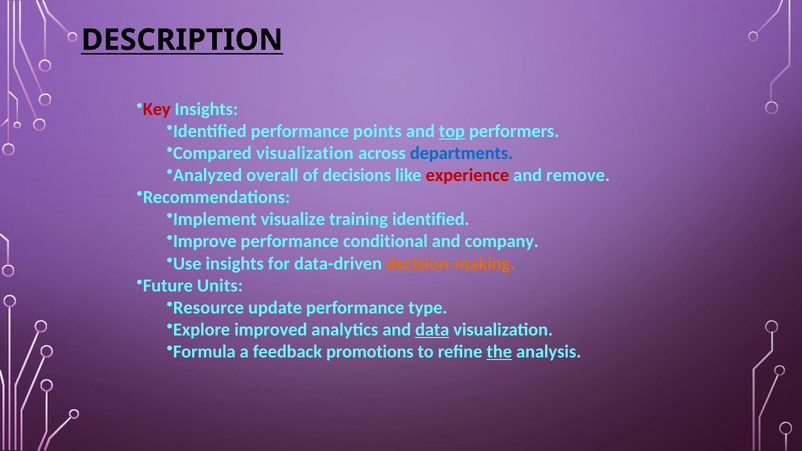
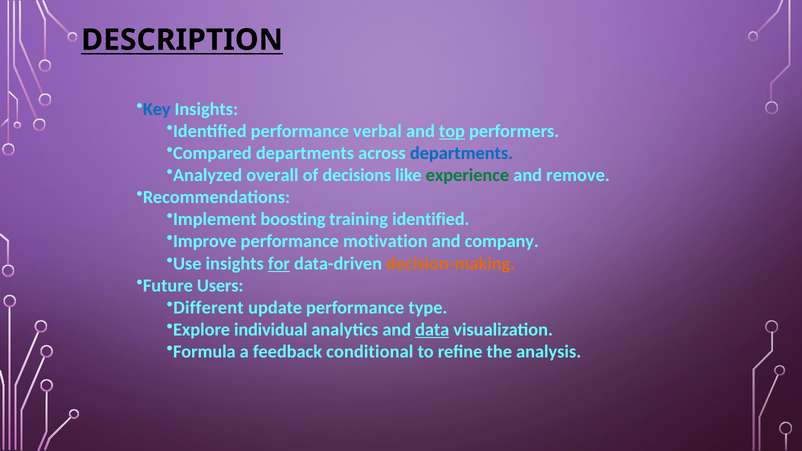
Key colour: red -> blue
points: points -> verbal
Compared visualization: visualization -> departments
experience colour: red -> green
visualize: visualize -> boosting
conditional: conditional -> motivation
for underline: none -> present
Units: Units -> Users
Resource: Resource -> Different
improved: improved -> individual
promotions: promotions -> conditional
the underline: present -> none
